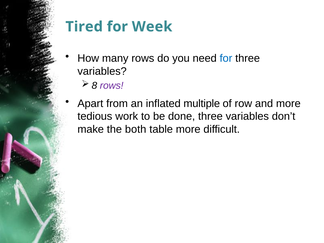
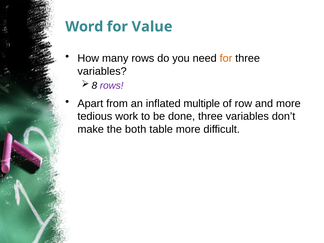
Tired: Tired -> Word
Week: Week -> Value
for at (226, 58) colour: blue -> orange
